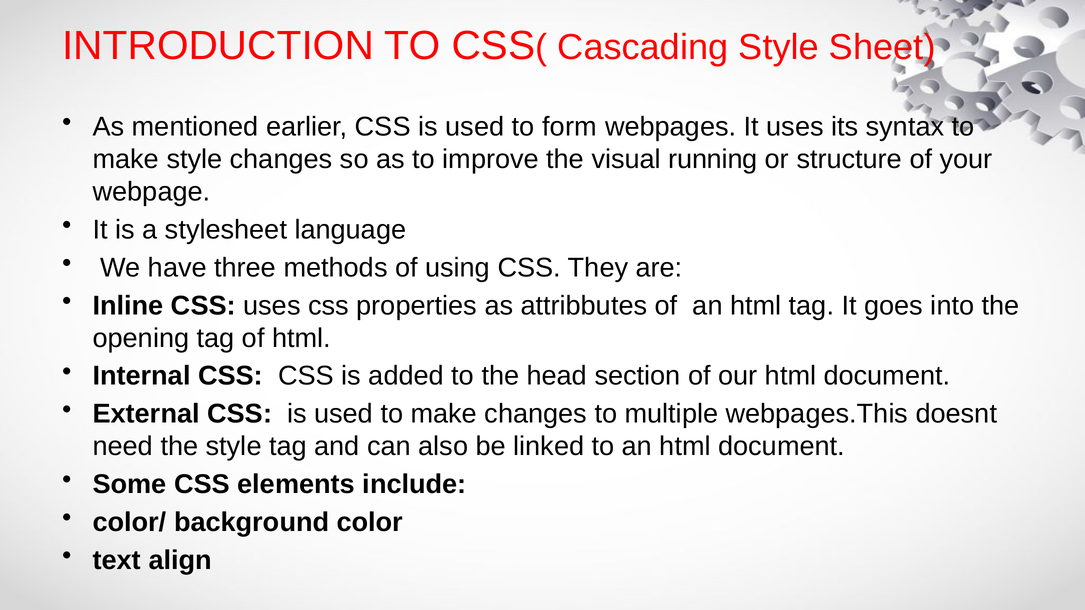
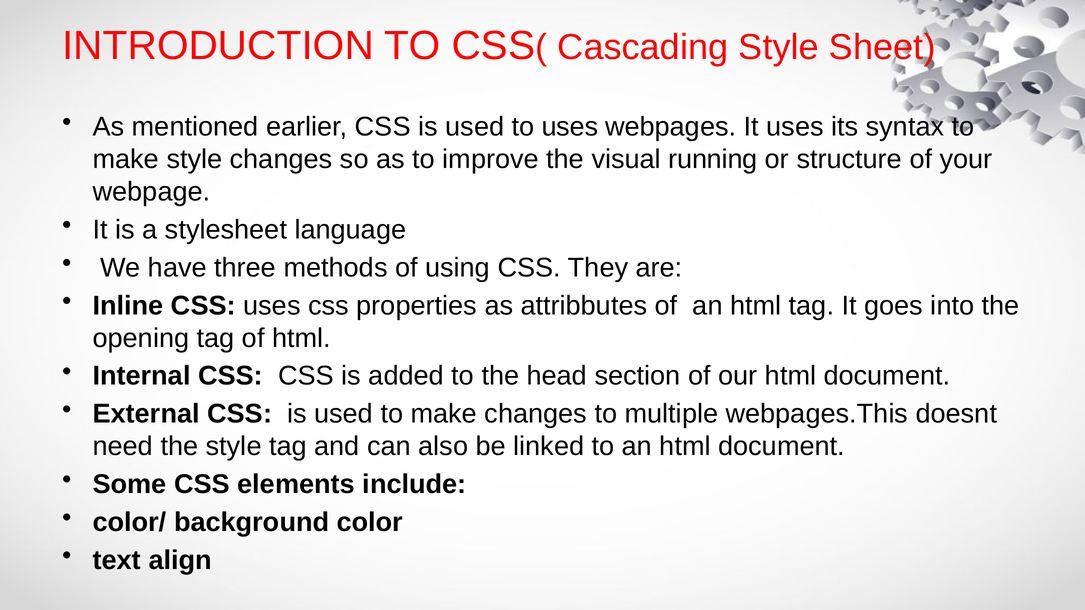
to form: form -> uses
